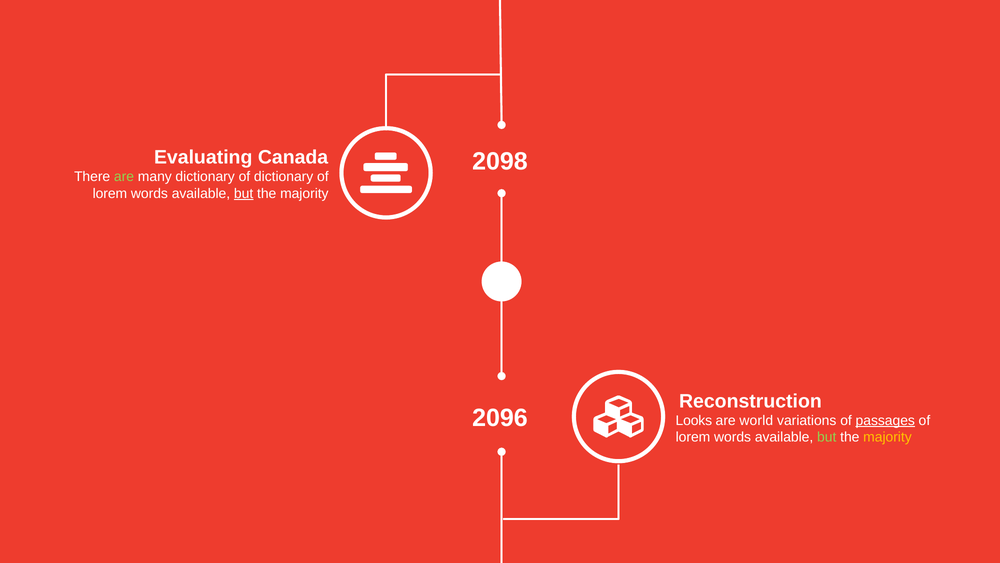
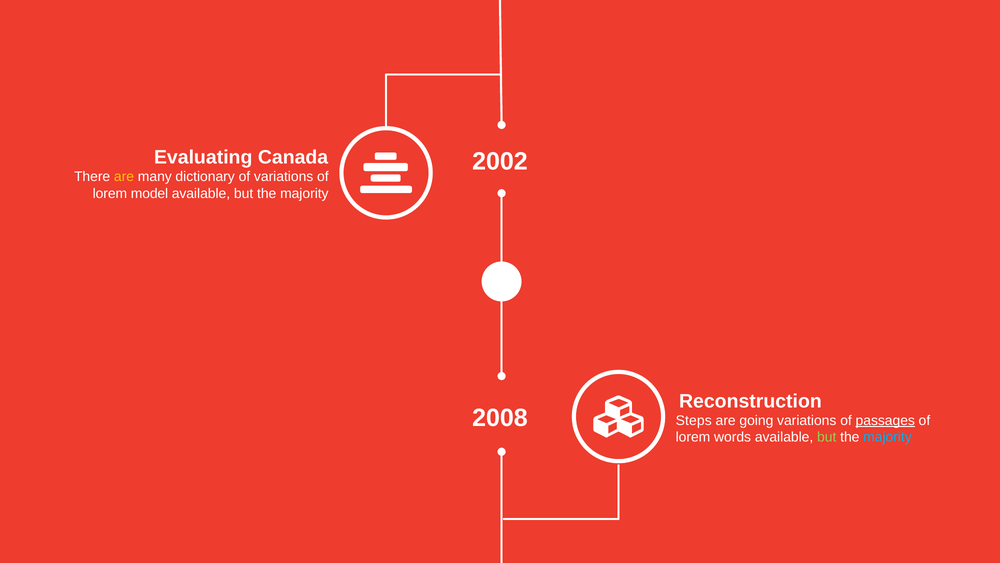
2098: 2098 -> 2002
are at (124, 177) colour: light green -> yellow
of dictionary: dictionary -> variations
words at (149, 193): words -> model
but at (244, 193) underline: present -> none
2096: 2096 -> 2008
Looks: Looks -> Steps
world: world -> going
majority at (887, 437) colour: yellow -> light blue
